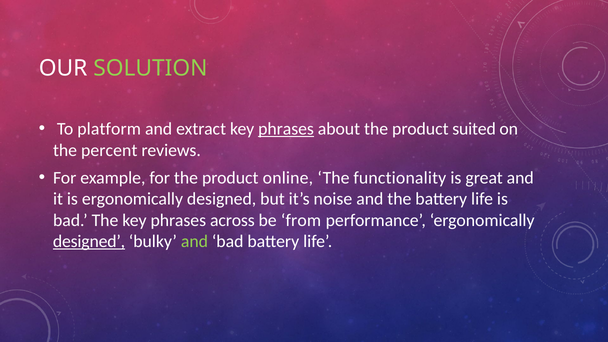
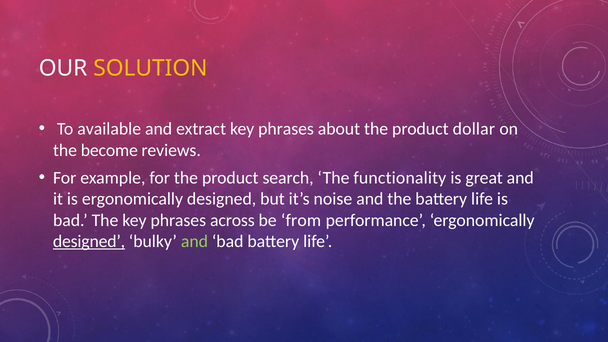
SOLUTION colour: light green -> yellow
platform: platform -> available
phrases at (286, 129) underline: present -> none
suited: suited -> dollar
percent: percent -> become
online: online -> search
